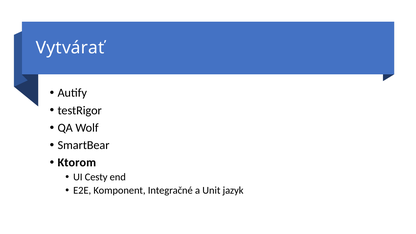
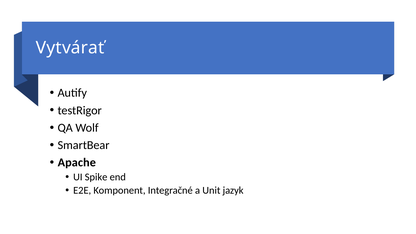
Ktorom: Ktorom -> Apache
Cesty: Cesty -> Spike
